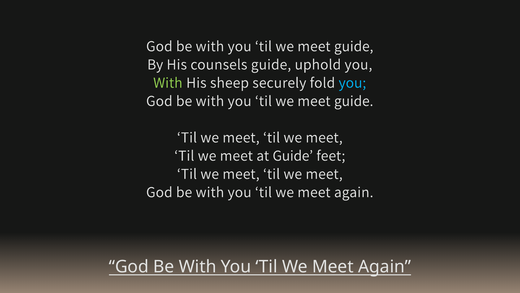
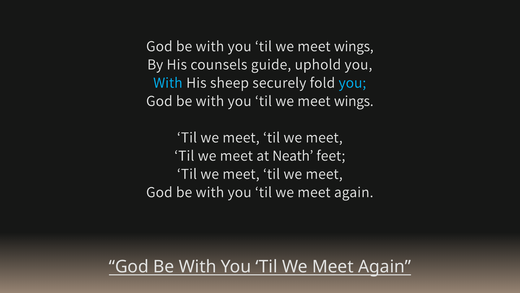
guide at (354, 46): guide -> wings
With at (168, 83) colour: light green -> light blue
guide at (354, 101): guide -> wings
at Guide: Guide -> Neath
